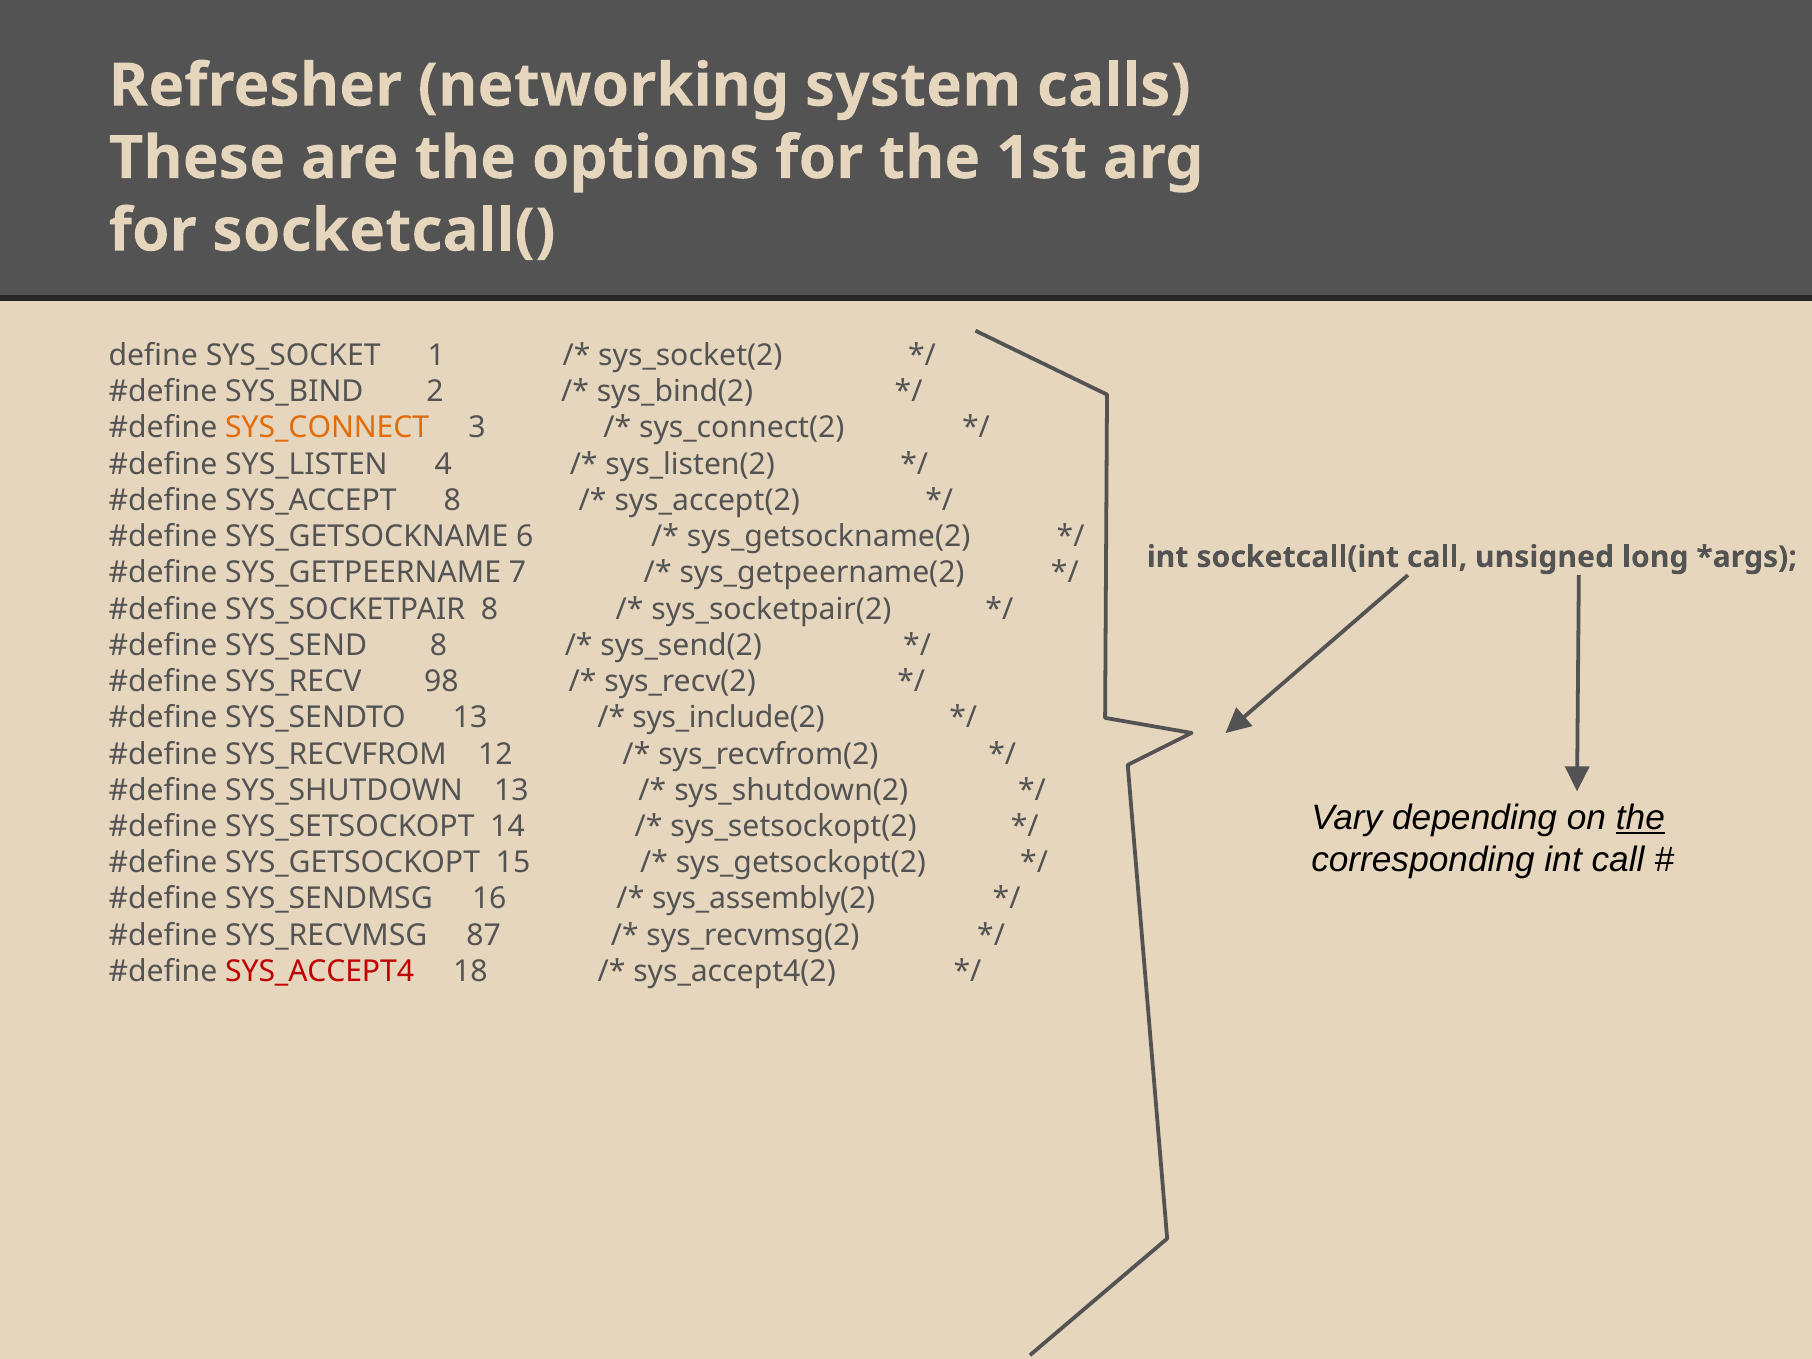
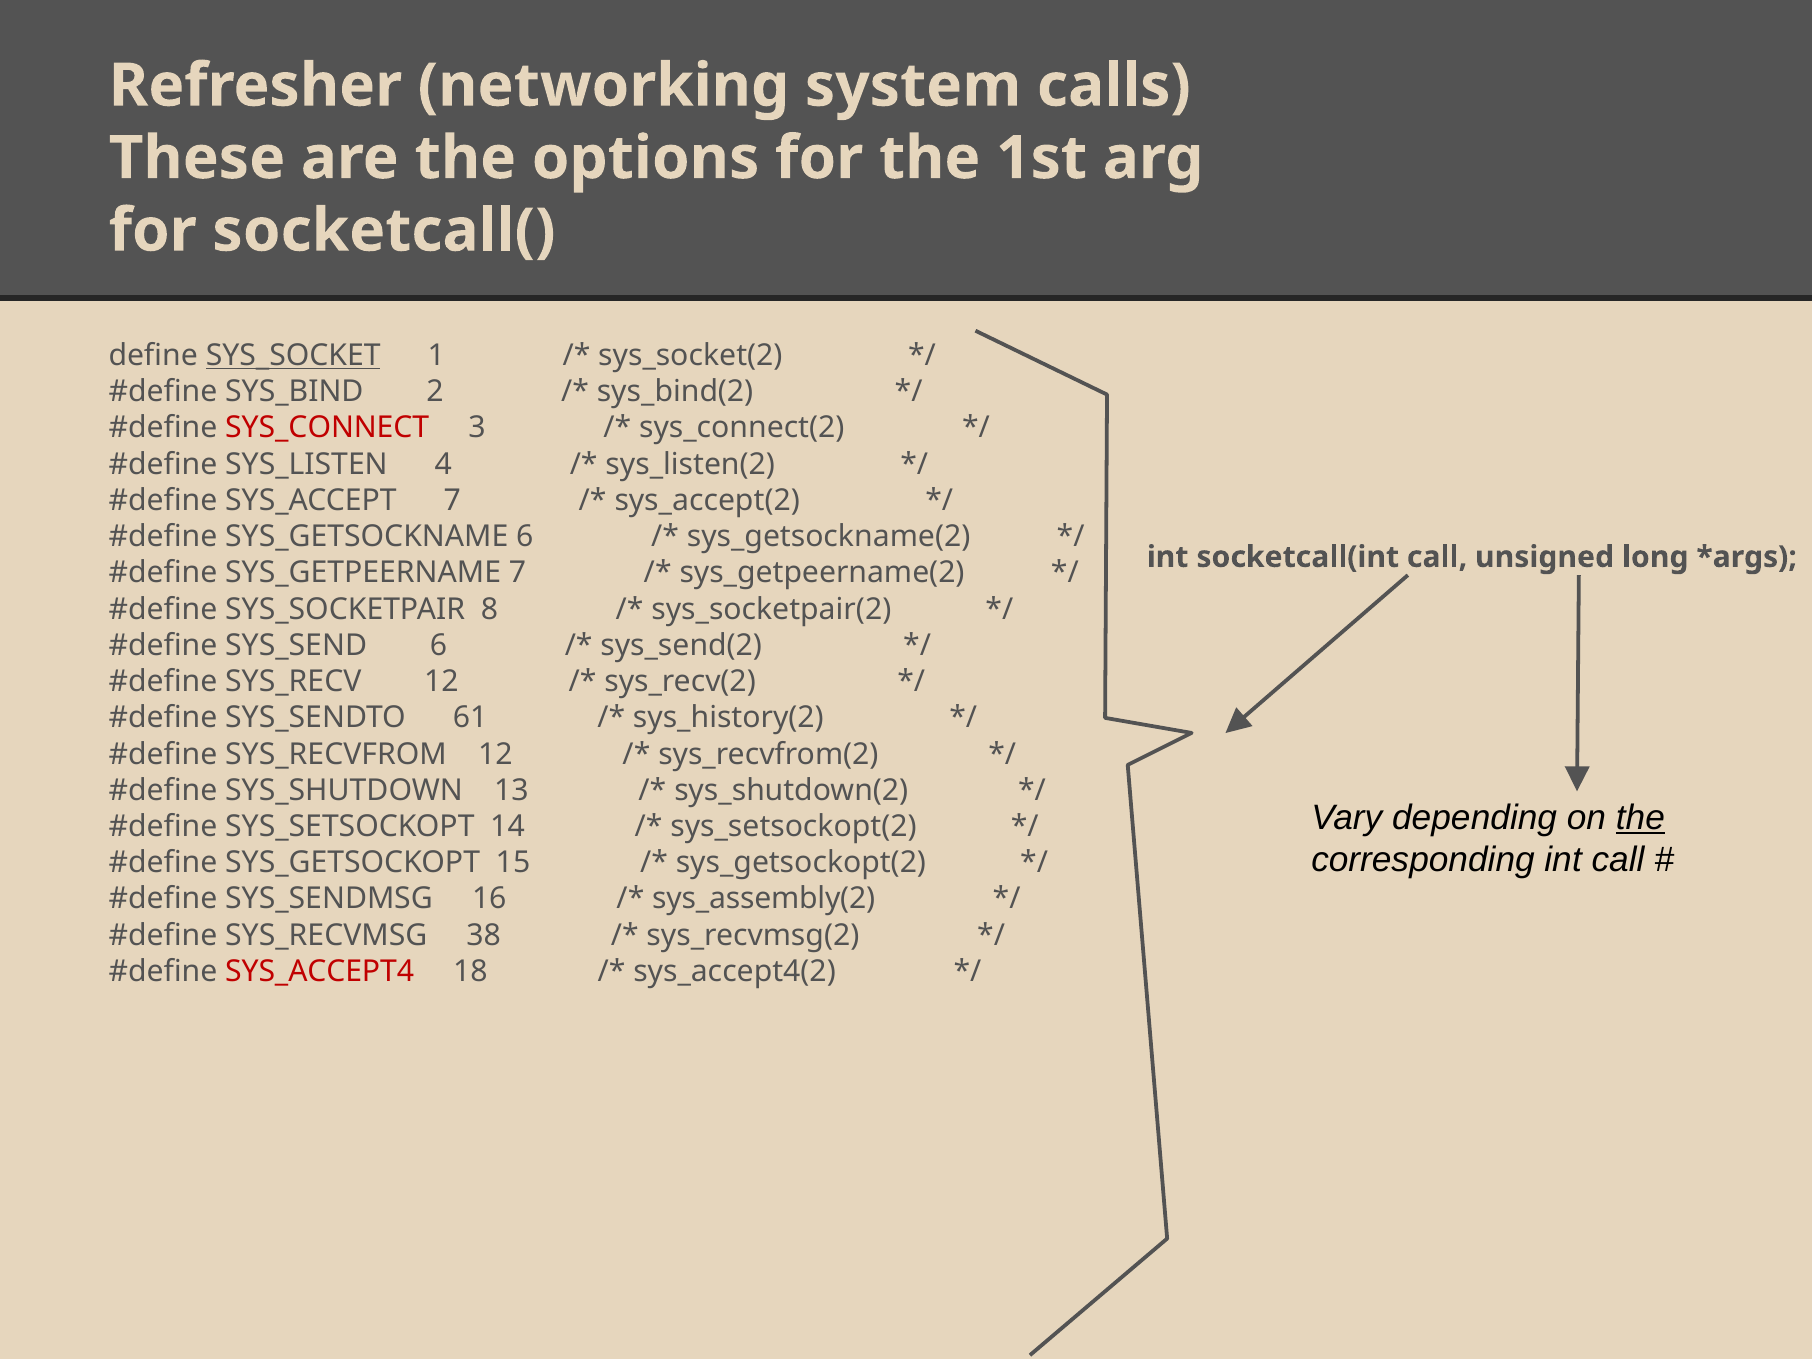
SYS_SOCKET underline: none -> present
SYS_CONNECT colour: orange -> red
SYS_ACCEPT 8: 8 -> 7
SYS_SEND 8: 8 -> 6
SYS_RECV 98: 98 -> 12
SYS_SENDTO 13: 13 -> 61
sys_include(2: sys_include(2 -> sys_history(2
87: 87 -> 38
